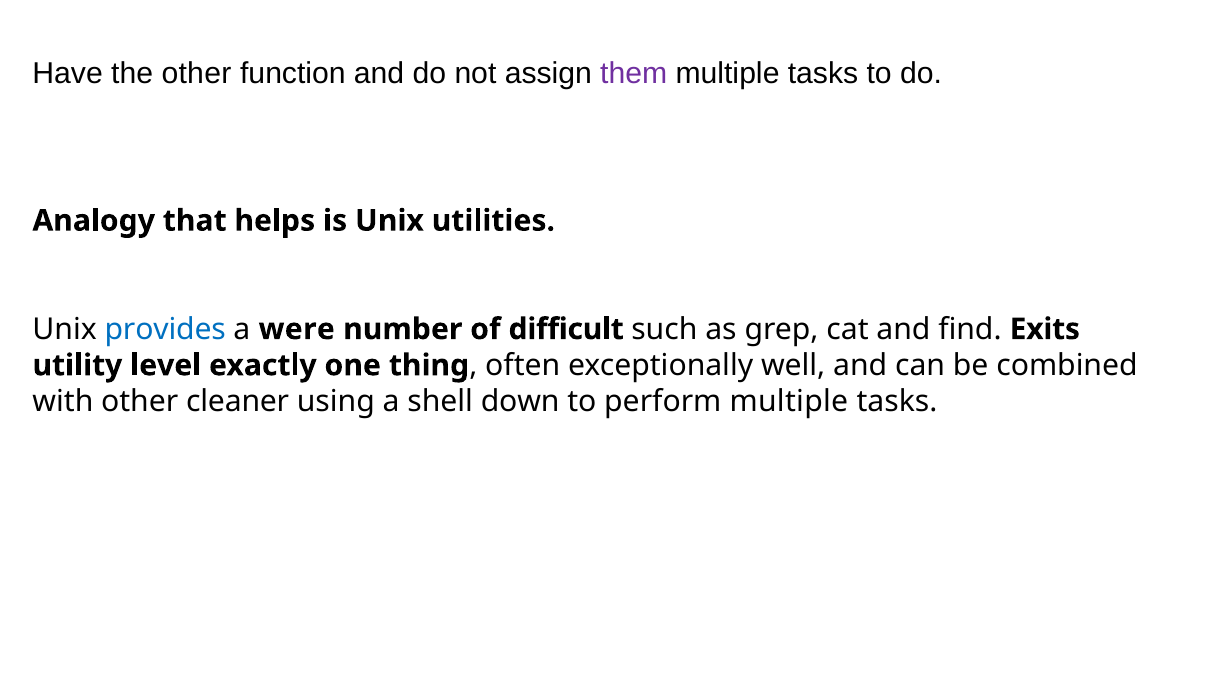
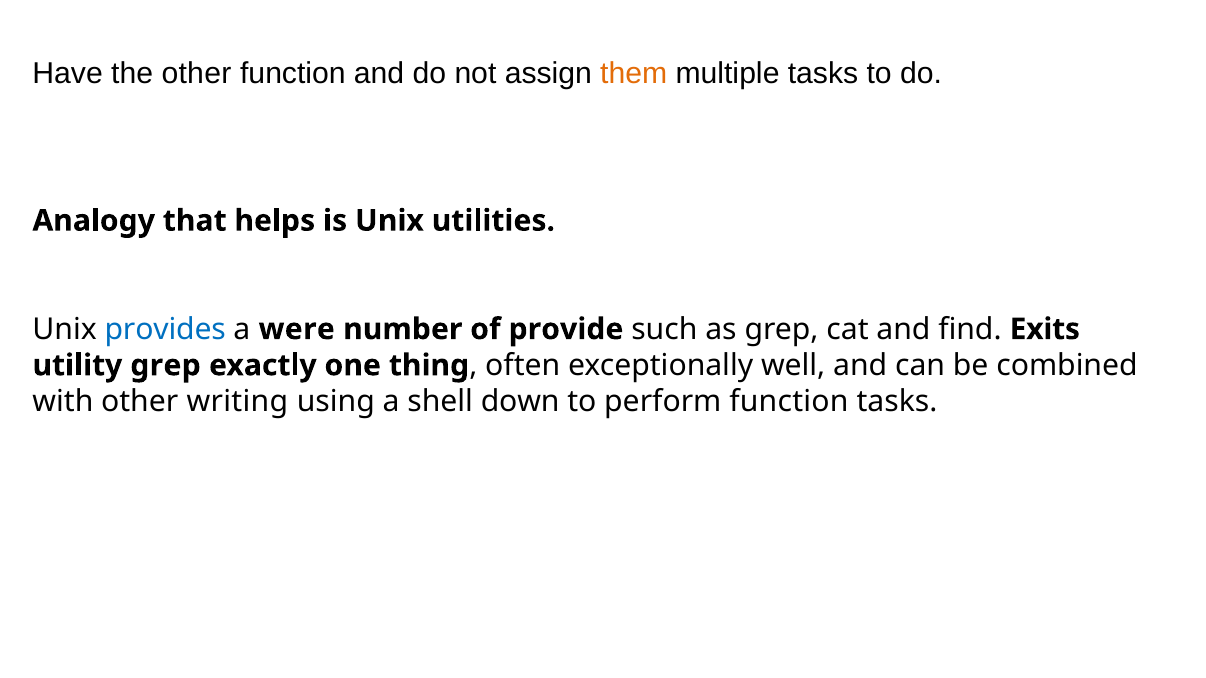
them colour: purple -> orange
difficult: difficult -> provide
utility level: level -> grep
cleaner: cleaner -> writing
perform multiple: multiple -> function
